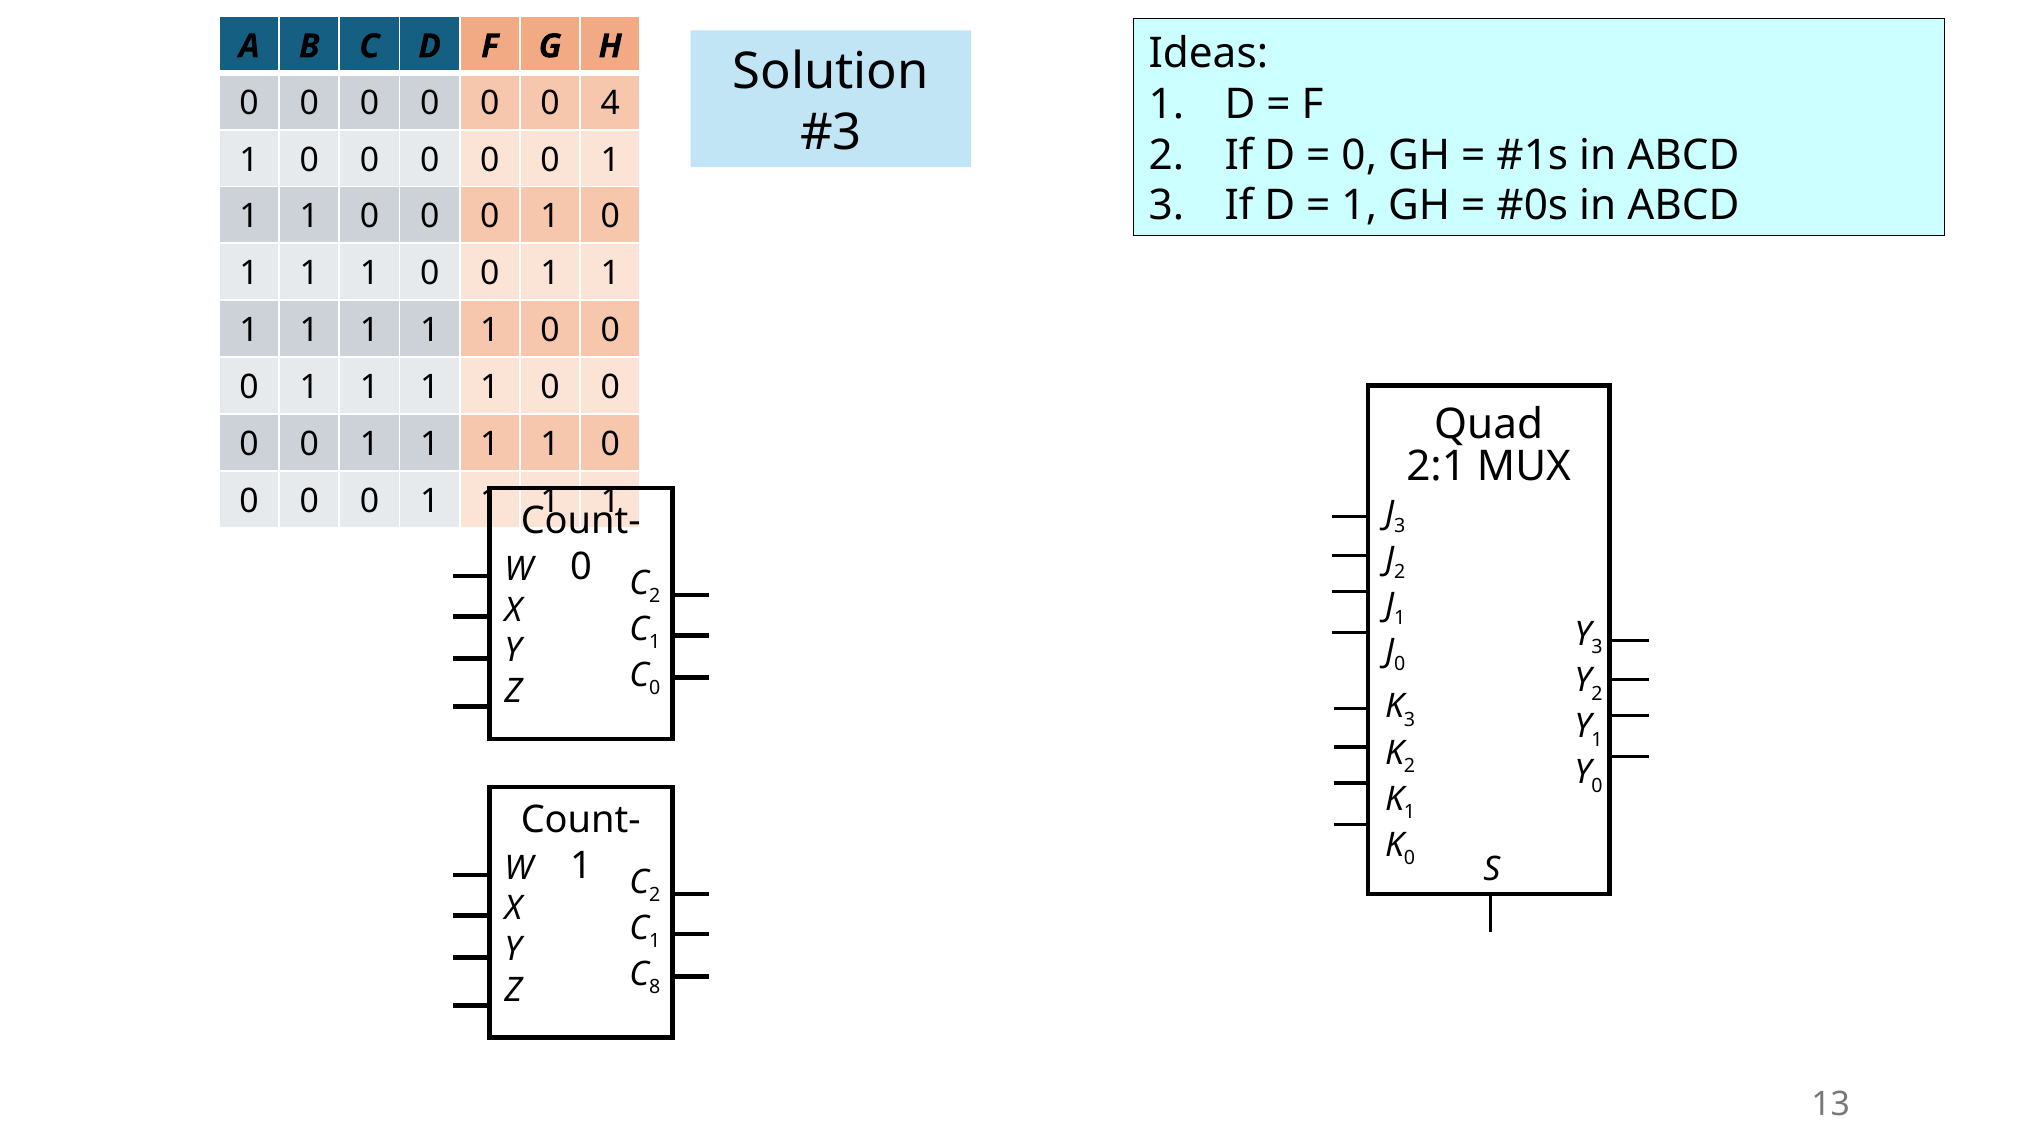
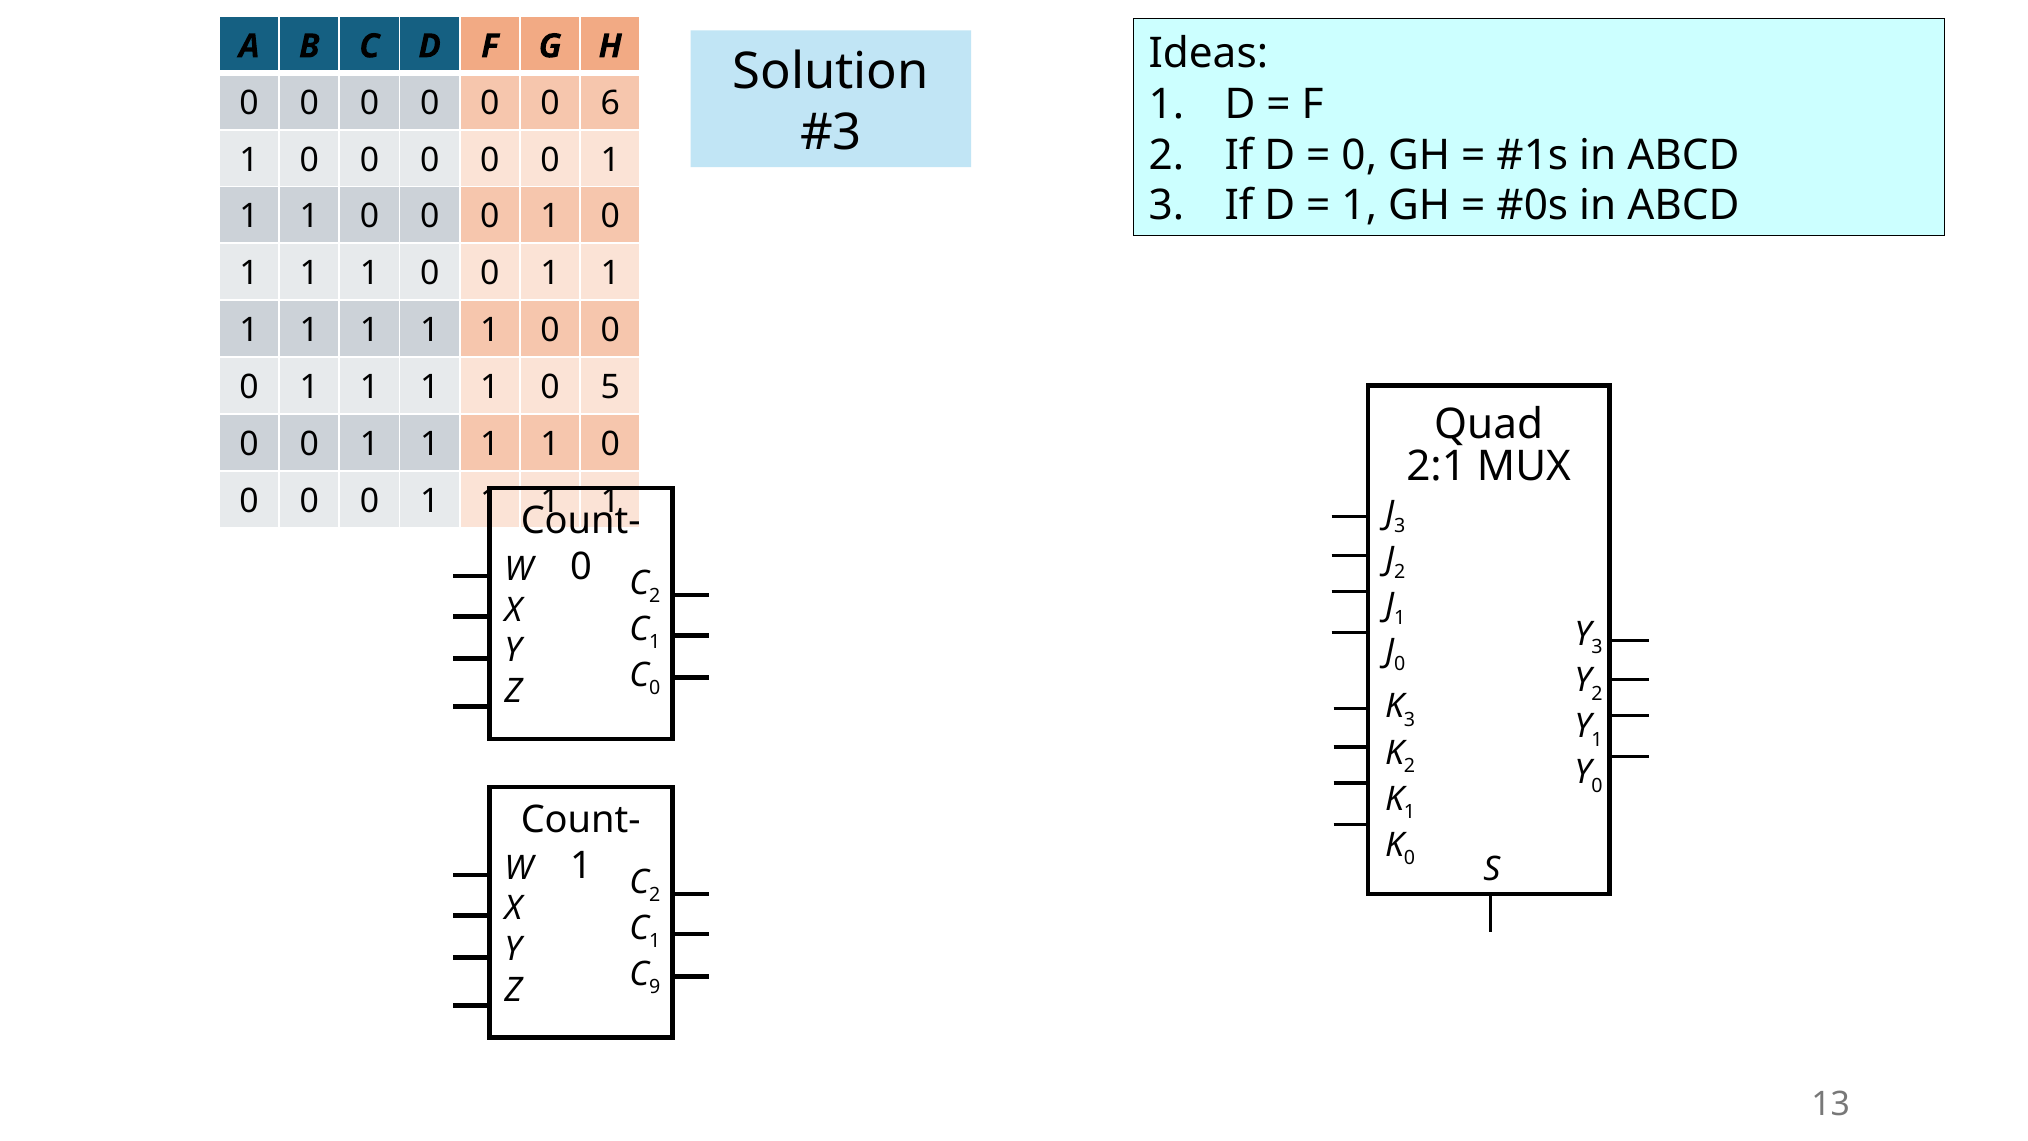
4: 4 -> 6
0 at (610, 387): 0 -> 5
8: 8 -> 9
